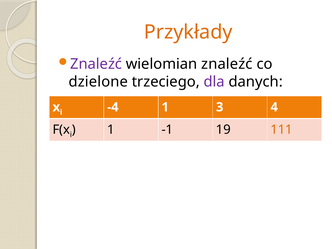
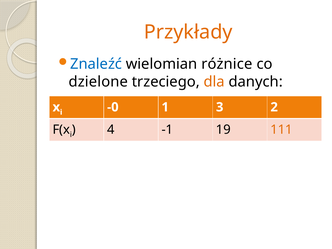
Znaleźć at (96, 64) colour: purple -> blue
wielomian znaleźć: znaleźć -> różnice
dla colour: purple -> orange
-4: -4 -> -0
4: 4 -> 2
1 at (111, 130): 1 -> 4
